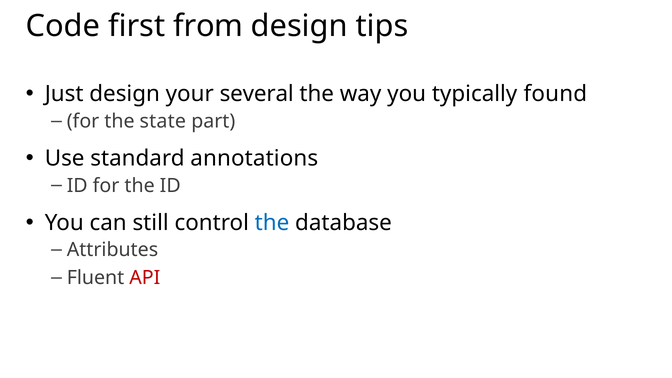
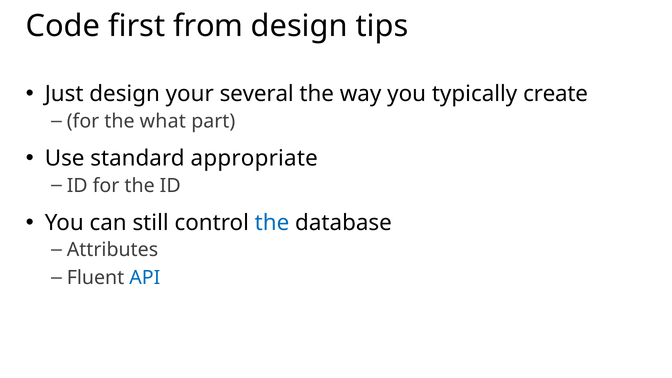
found: found -> create
state: state -> what
annotations: annotations -> appropriate
API colour: red -> blue
